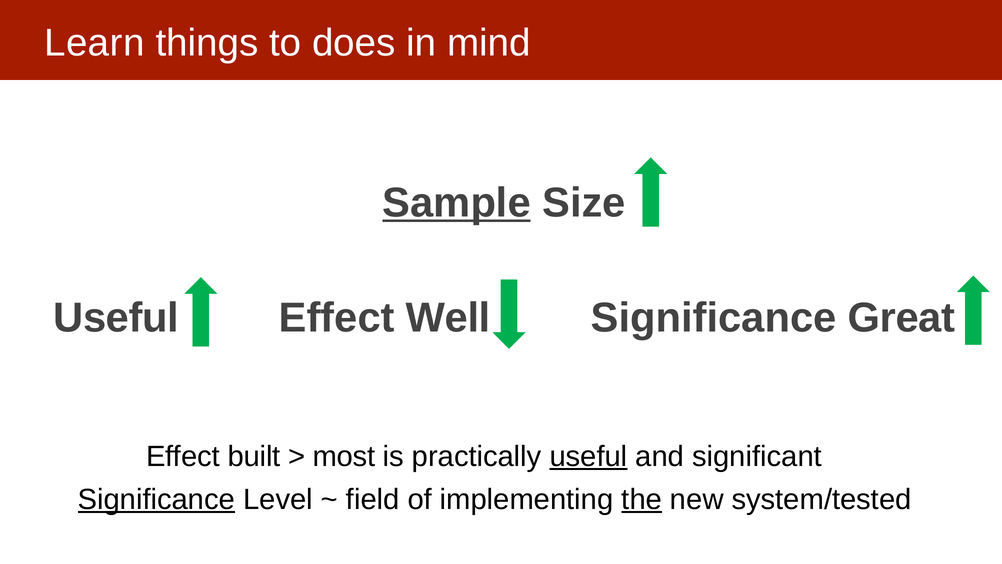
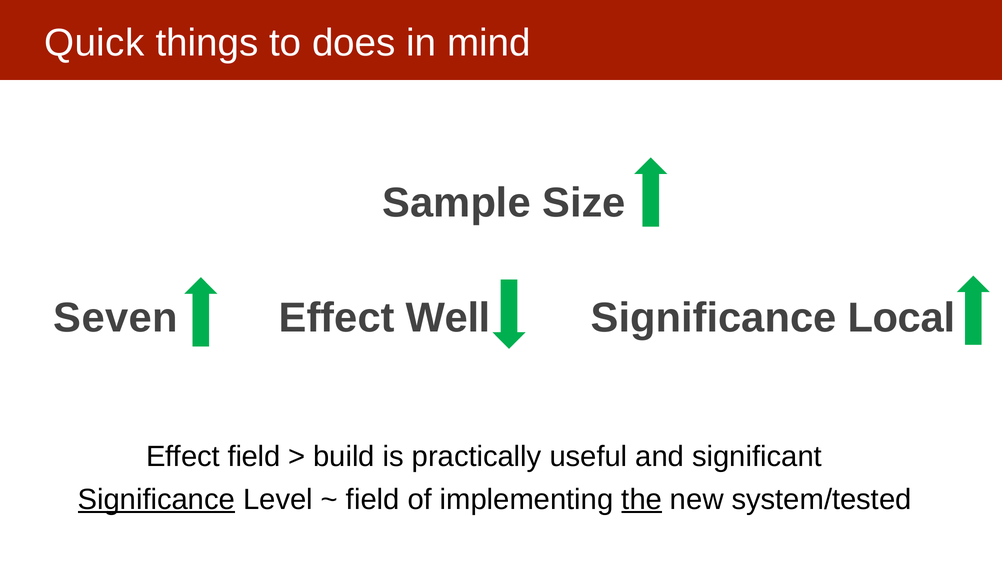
Learn: Learn -> Quick
Sample underline: present -> none
Useful at (116, 318): Useful -> Seven
Great: Great -> Local
Effect built: built -> field
most: most -> build
useful at (588, 456) underline: present -> none
